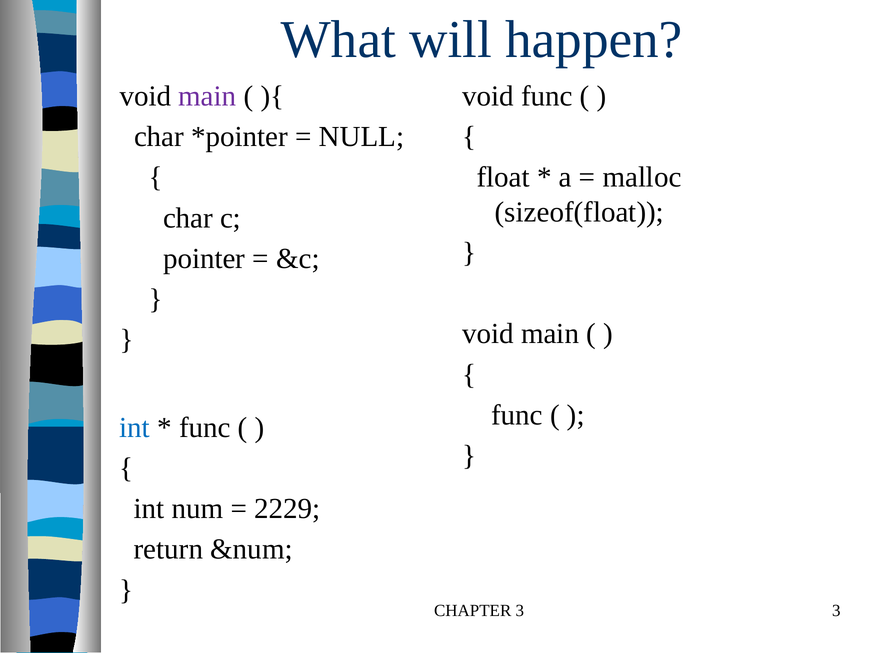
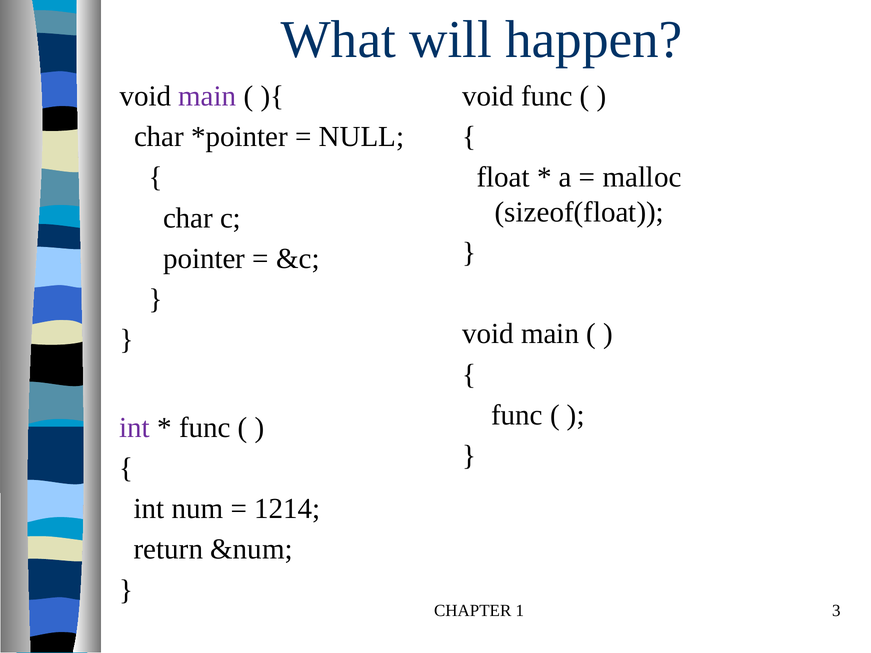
int at (135, 428) colour: blue -> purple
2229: 2229 -> 1214
CHAPTER 3: 3 -> 1
